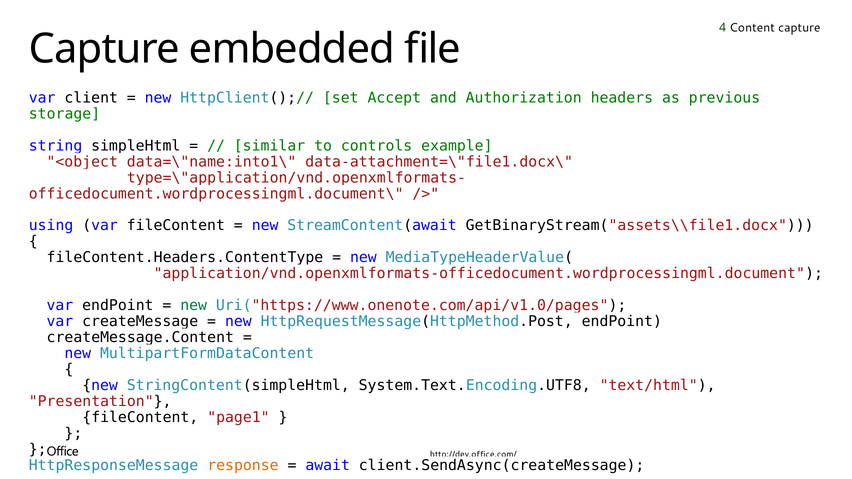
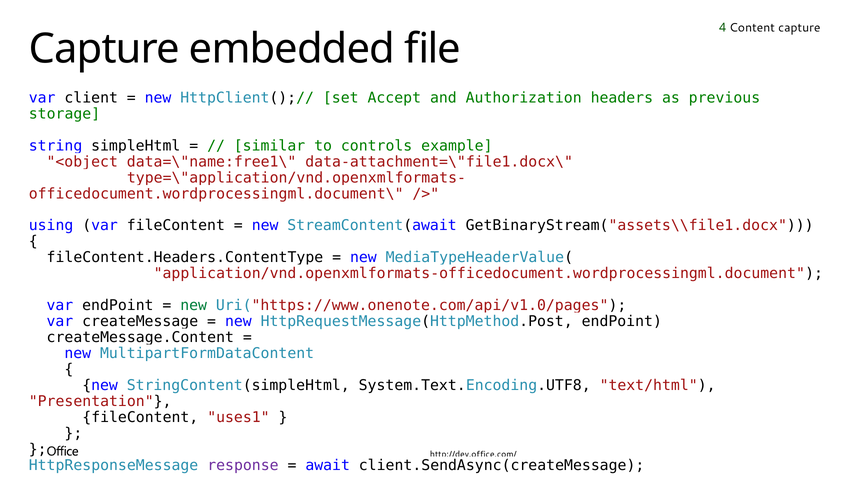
data=\"name:into1\: data=\"name:into1\ -> data=\"name:free1\
page1: page1 -> uses1
response colour: orange -> purple
